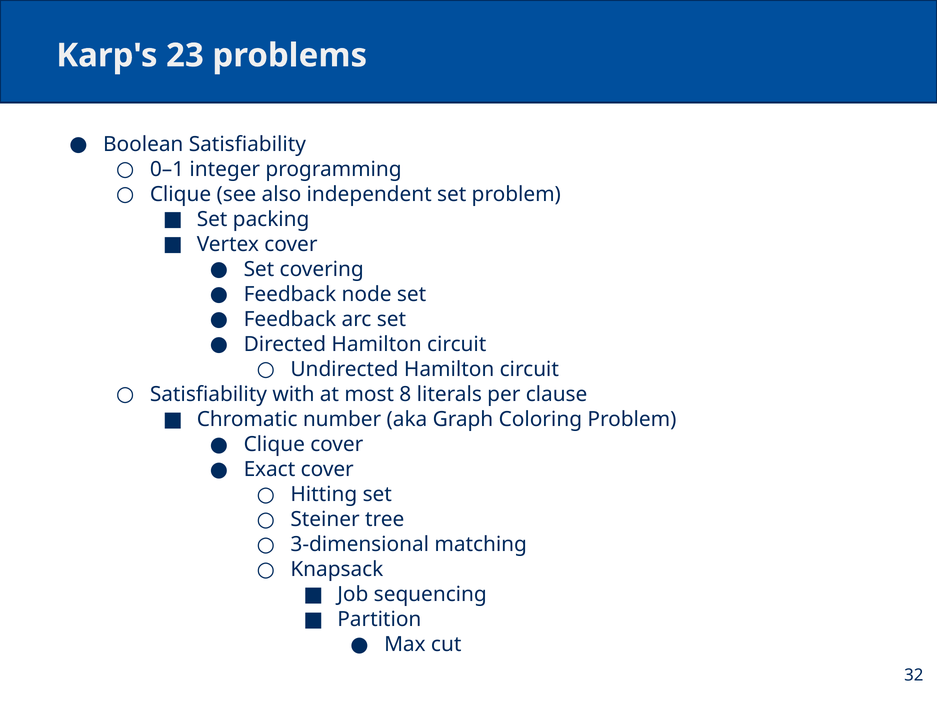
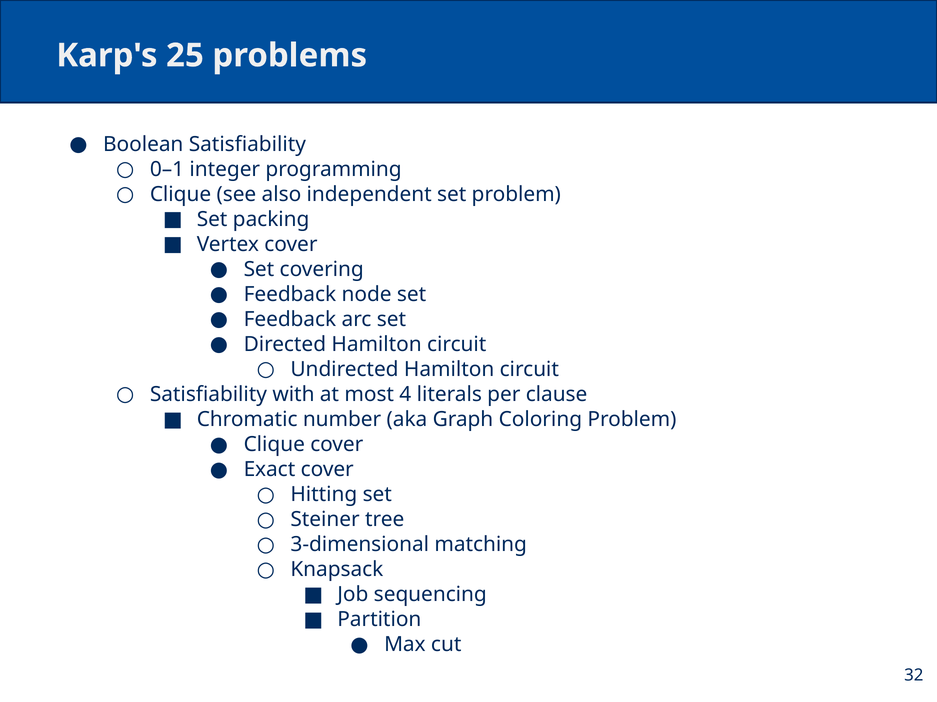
23: 23 -> 25
8: 8 -> 4
